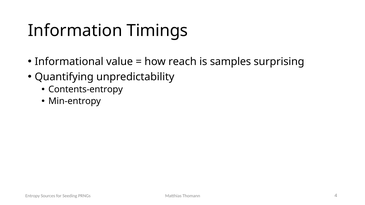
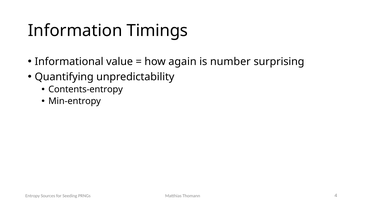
reach: reach -> again
samples: samples -> number
